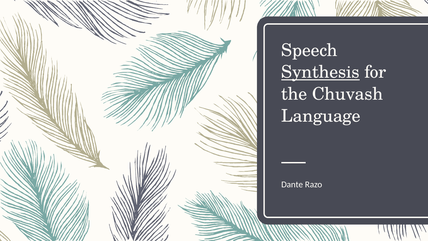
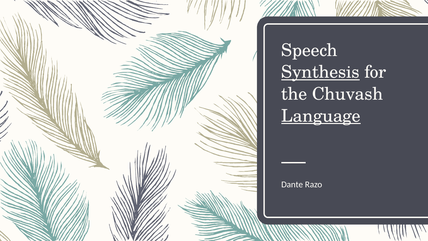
Language underline: none -> present
